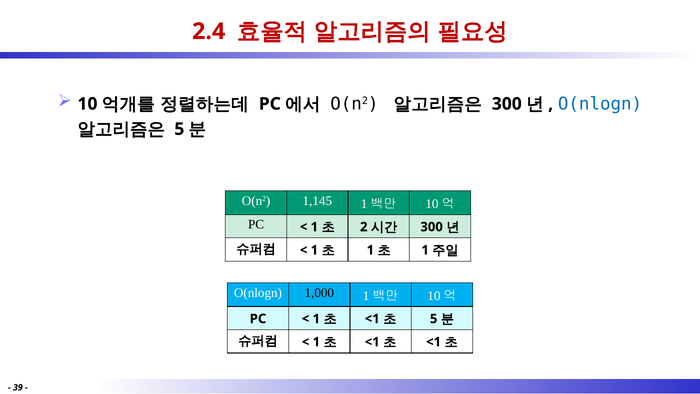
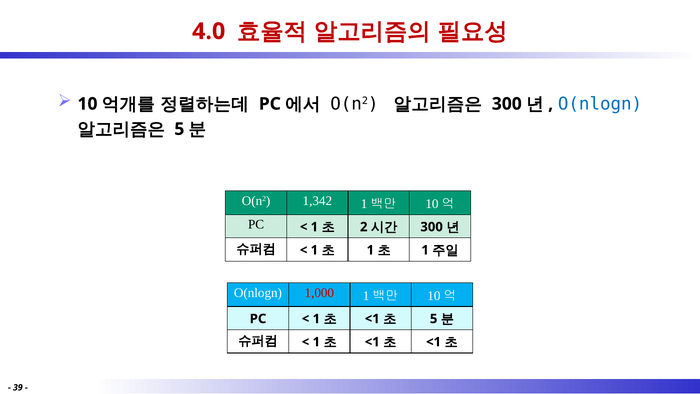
2.4: 2.4 -> 4.0
1,145: 1,145 -> 1,342
1,000 colour: black -> red
